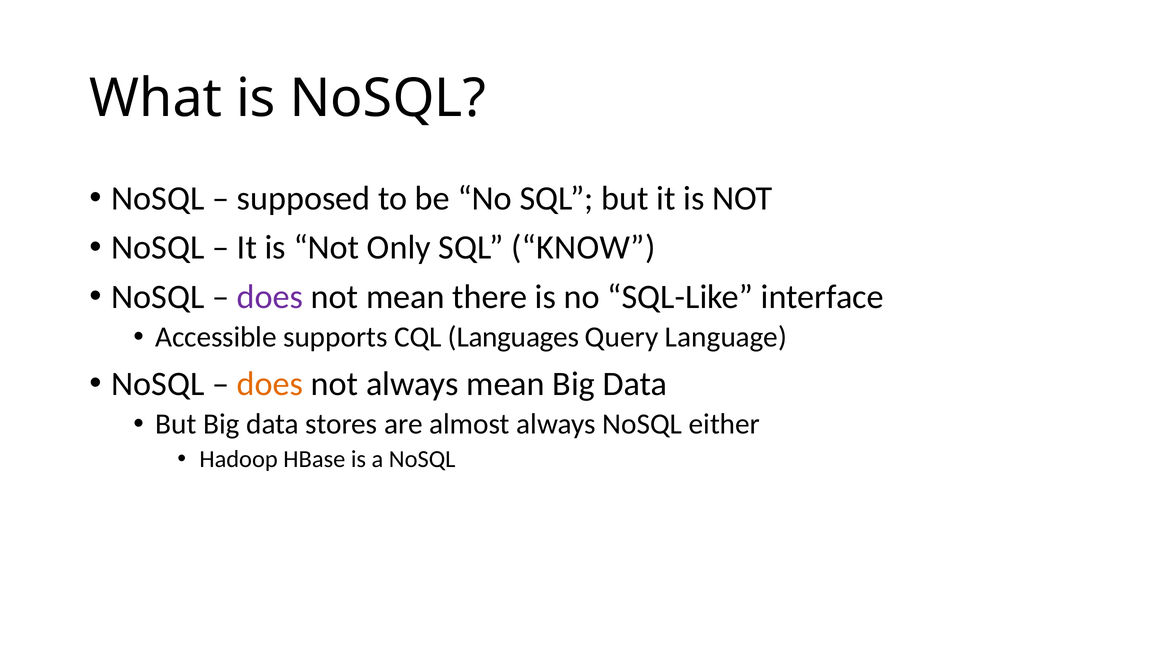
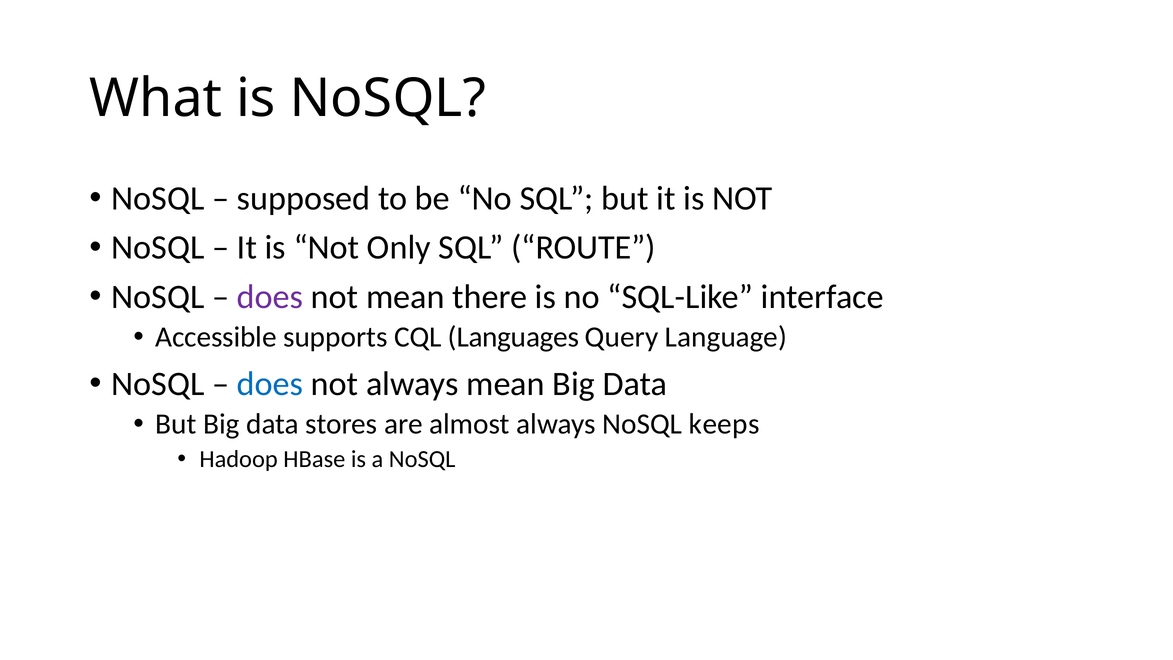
KNOW: KNOW -> ROUTE
does at (270, 384) colour: orange -> blue
either: either -> keeps
